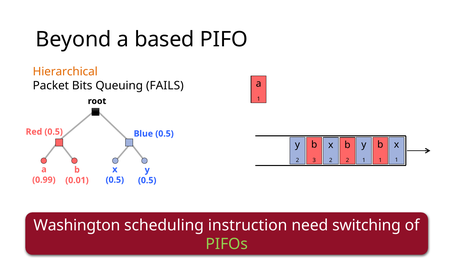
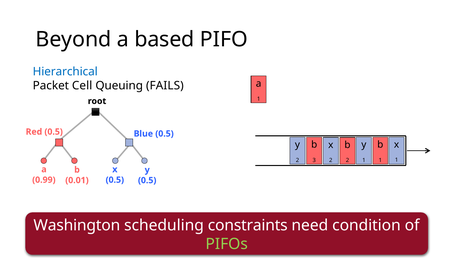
Hierarchical colour: orange -> blue
Bits: Bits -> Cell
instruction: instruction -> constraints
switching: switching -> condition
